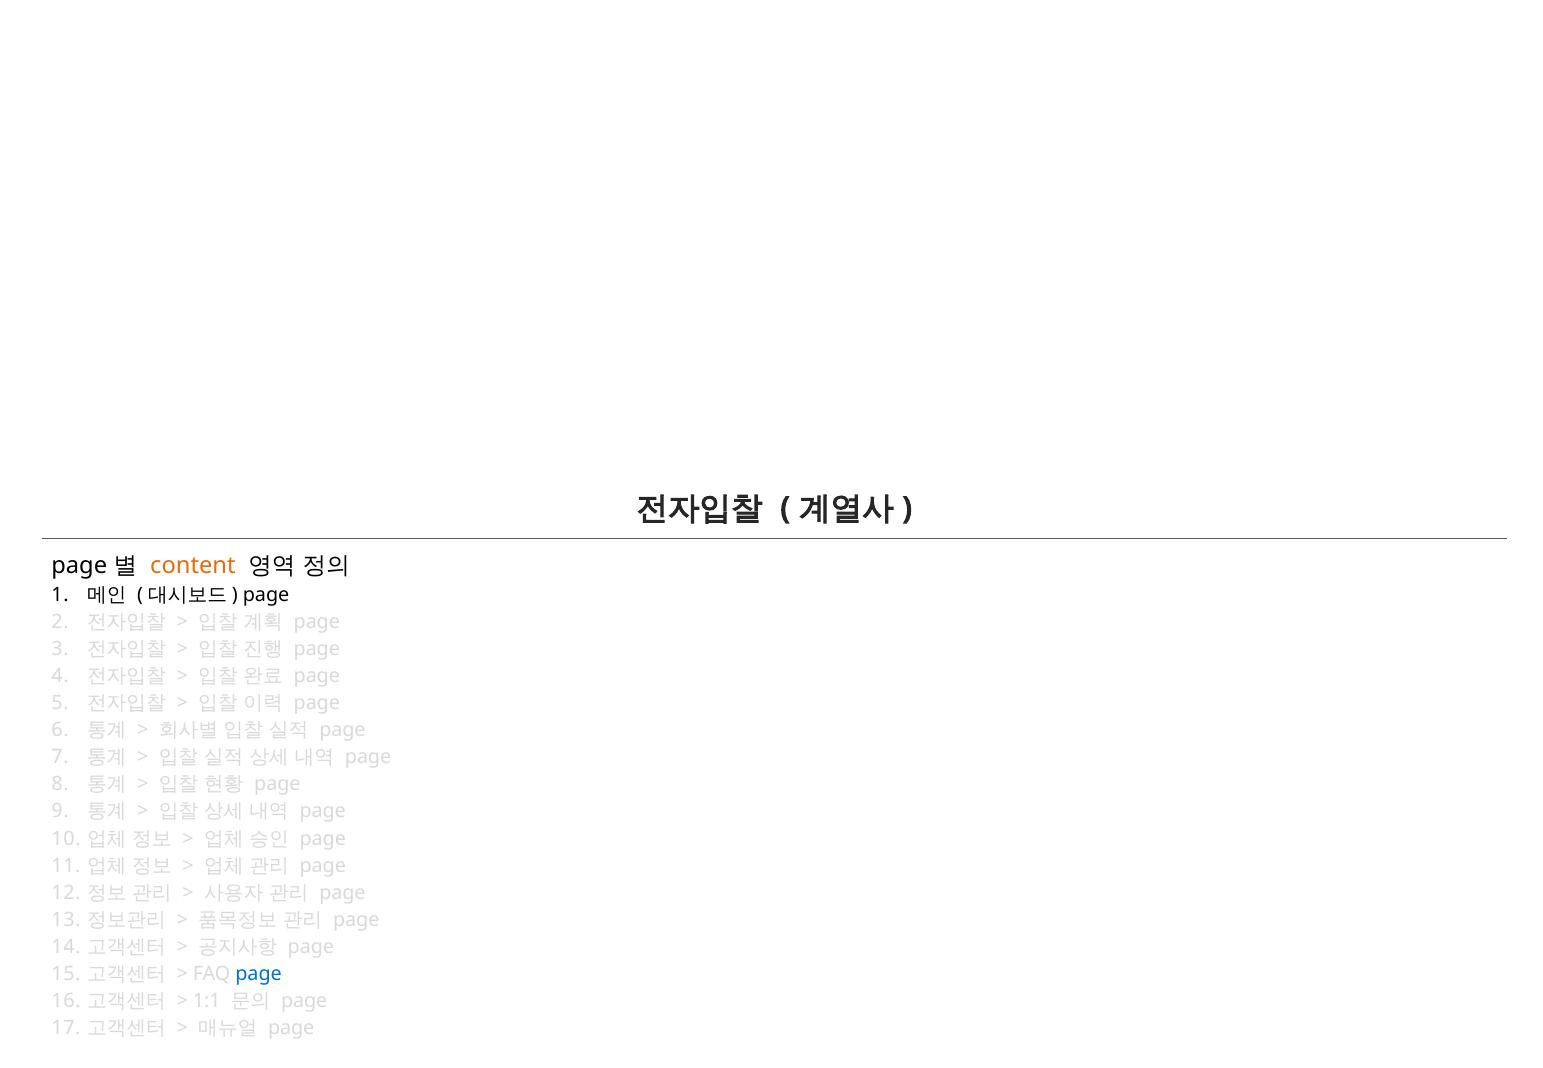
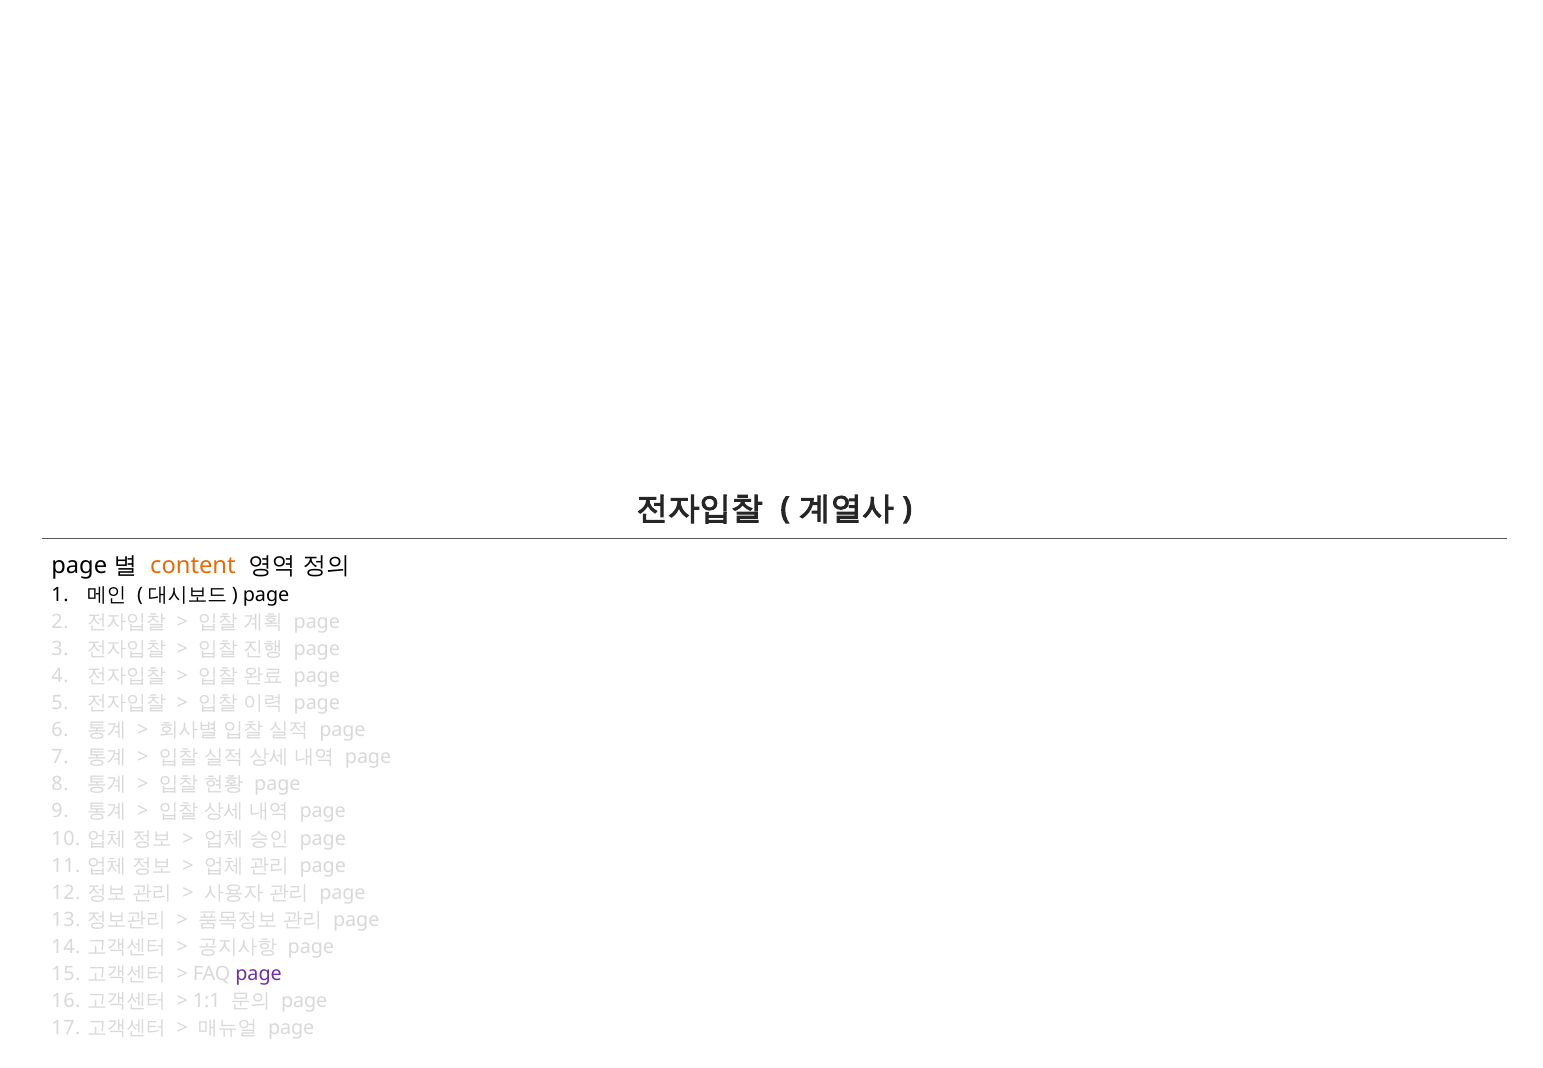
page at (259, 974) colour: blue -> purple
